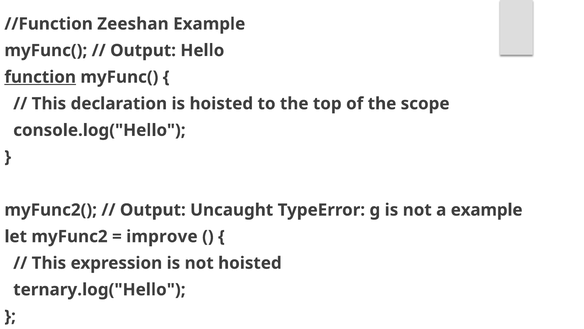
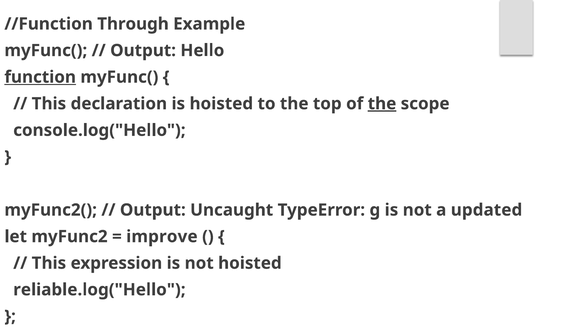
Zeeshan: Zeeshan -> Through
the at (382, 103) underline: none -> present
a example: example -> updated
ternary.log("Hello: ternary.log("Hello -> reliable.log("Hello
